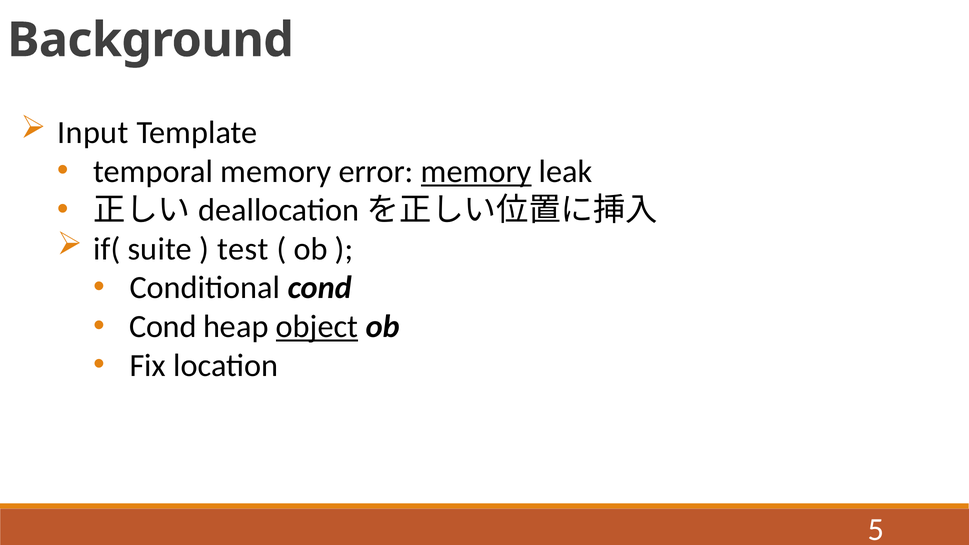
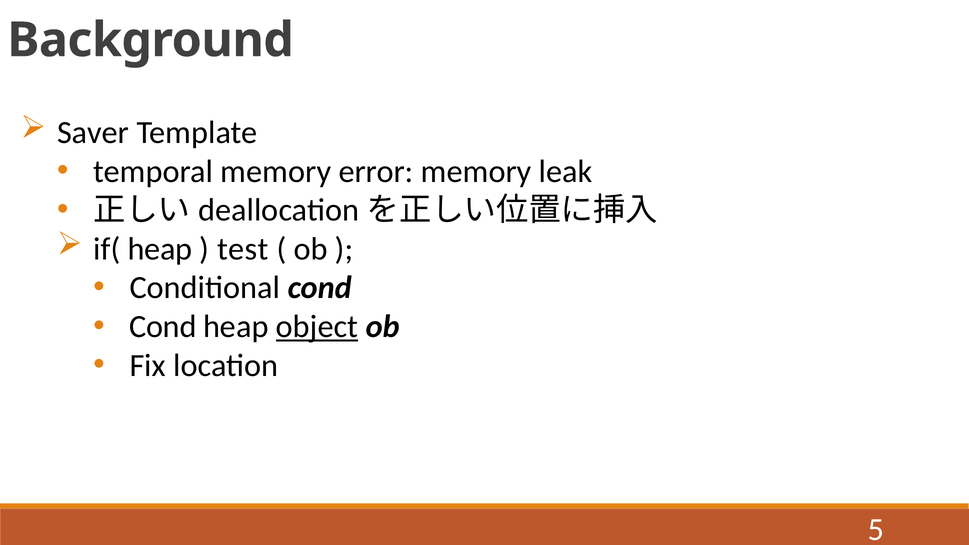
Input: Input -> Saver
memory at (476, 172) underline: present -> none
if( suite: suite -> heap
